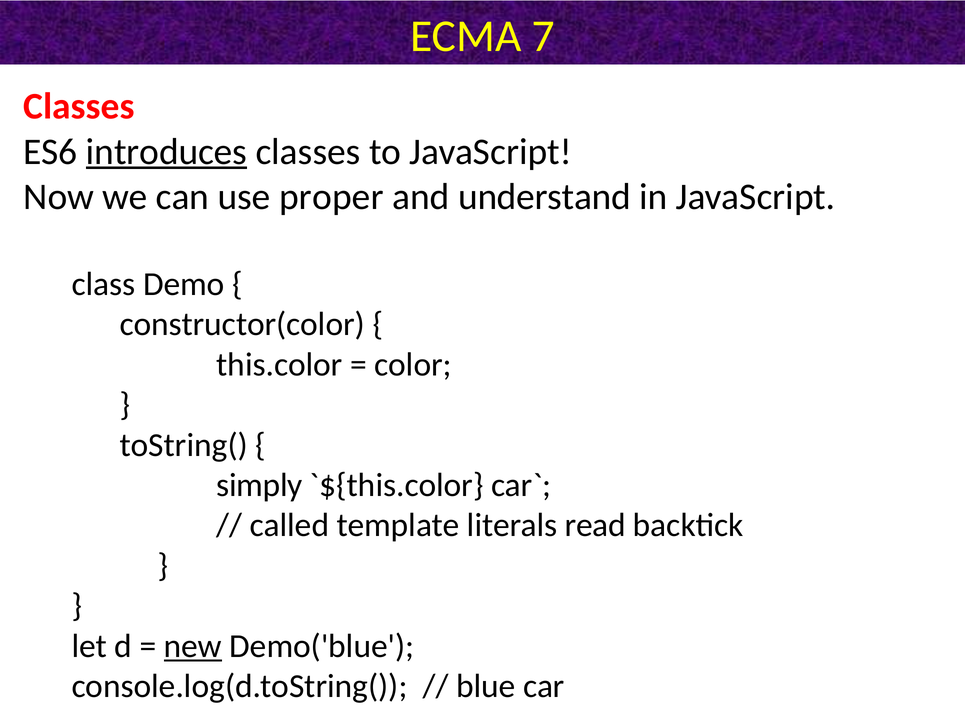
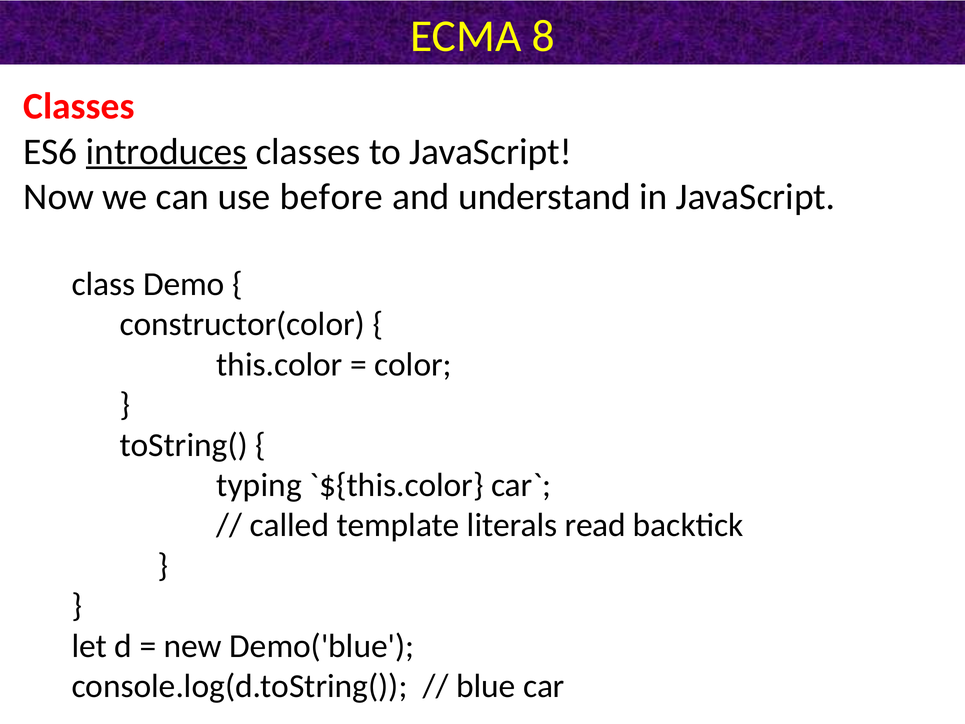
7: 7 -> 8
proper: proper -> before
simply: simply -> typing
new underline: present -> none
